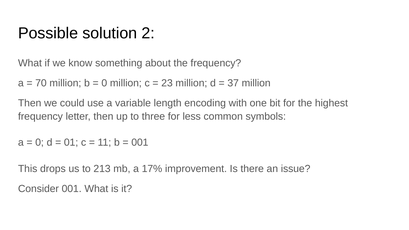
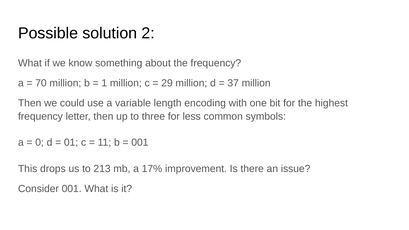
0 at (104, 83): 0 -> 1
23: 23 -> 29
